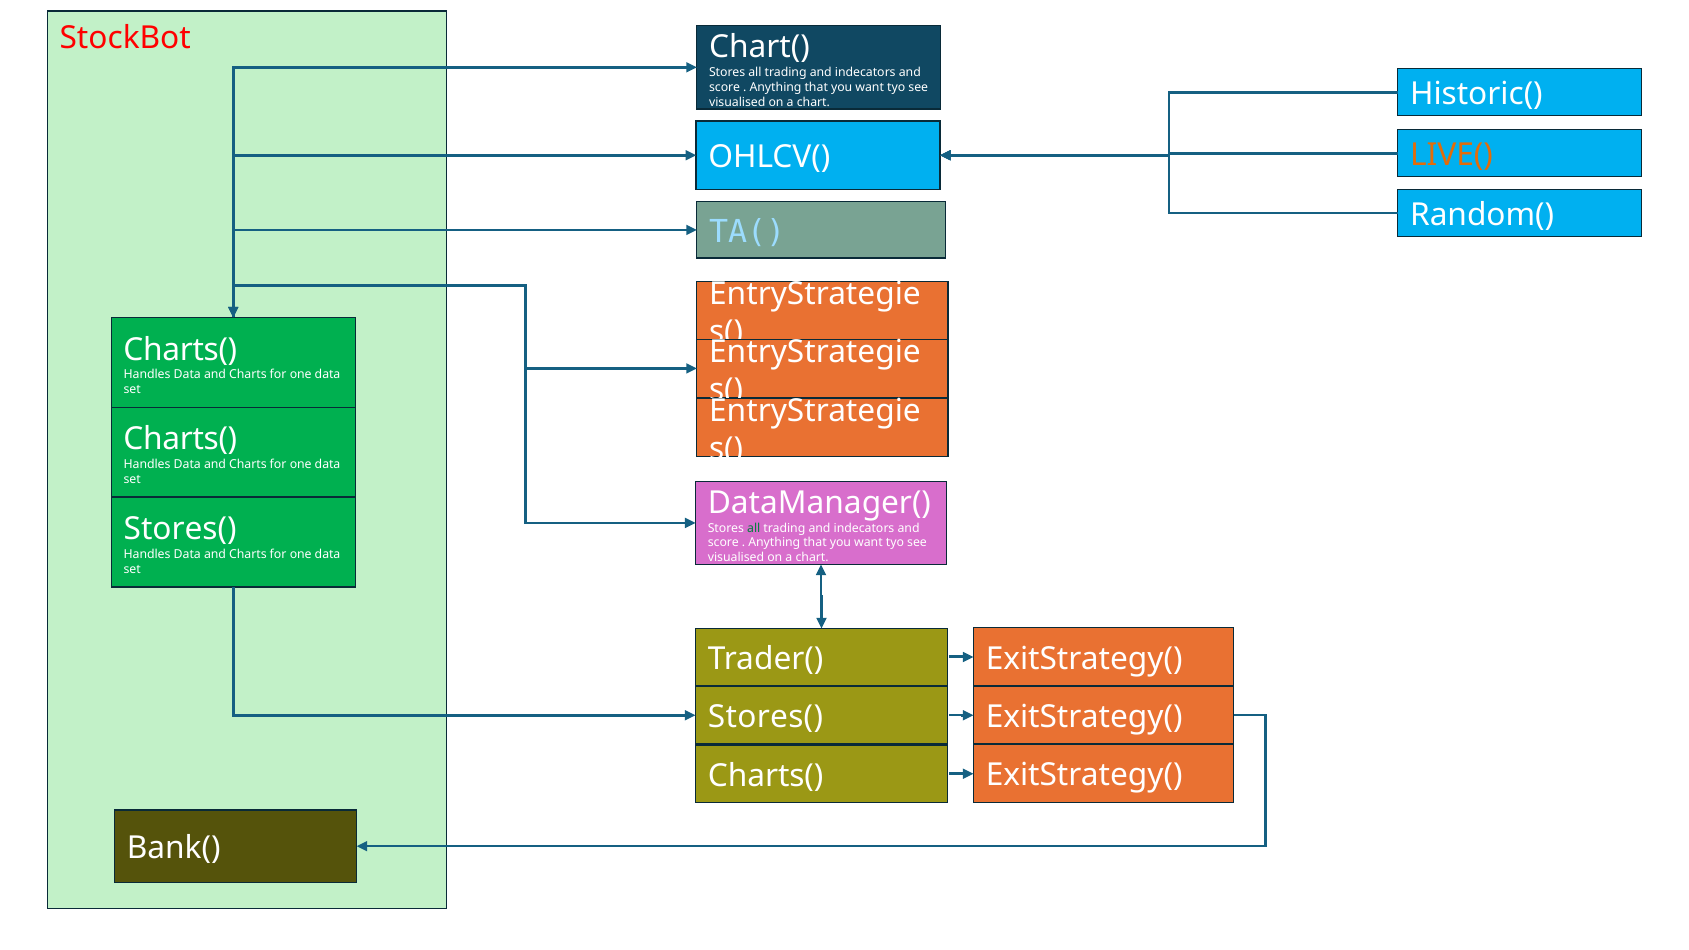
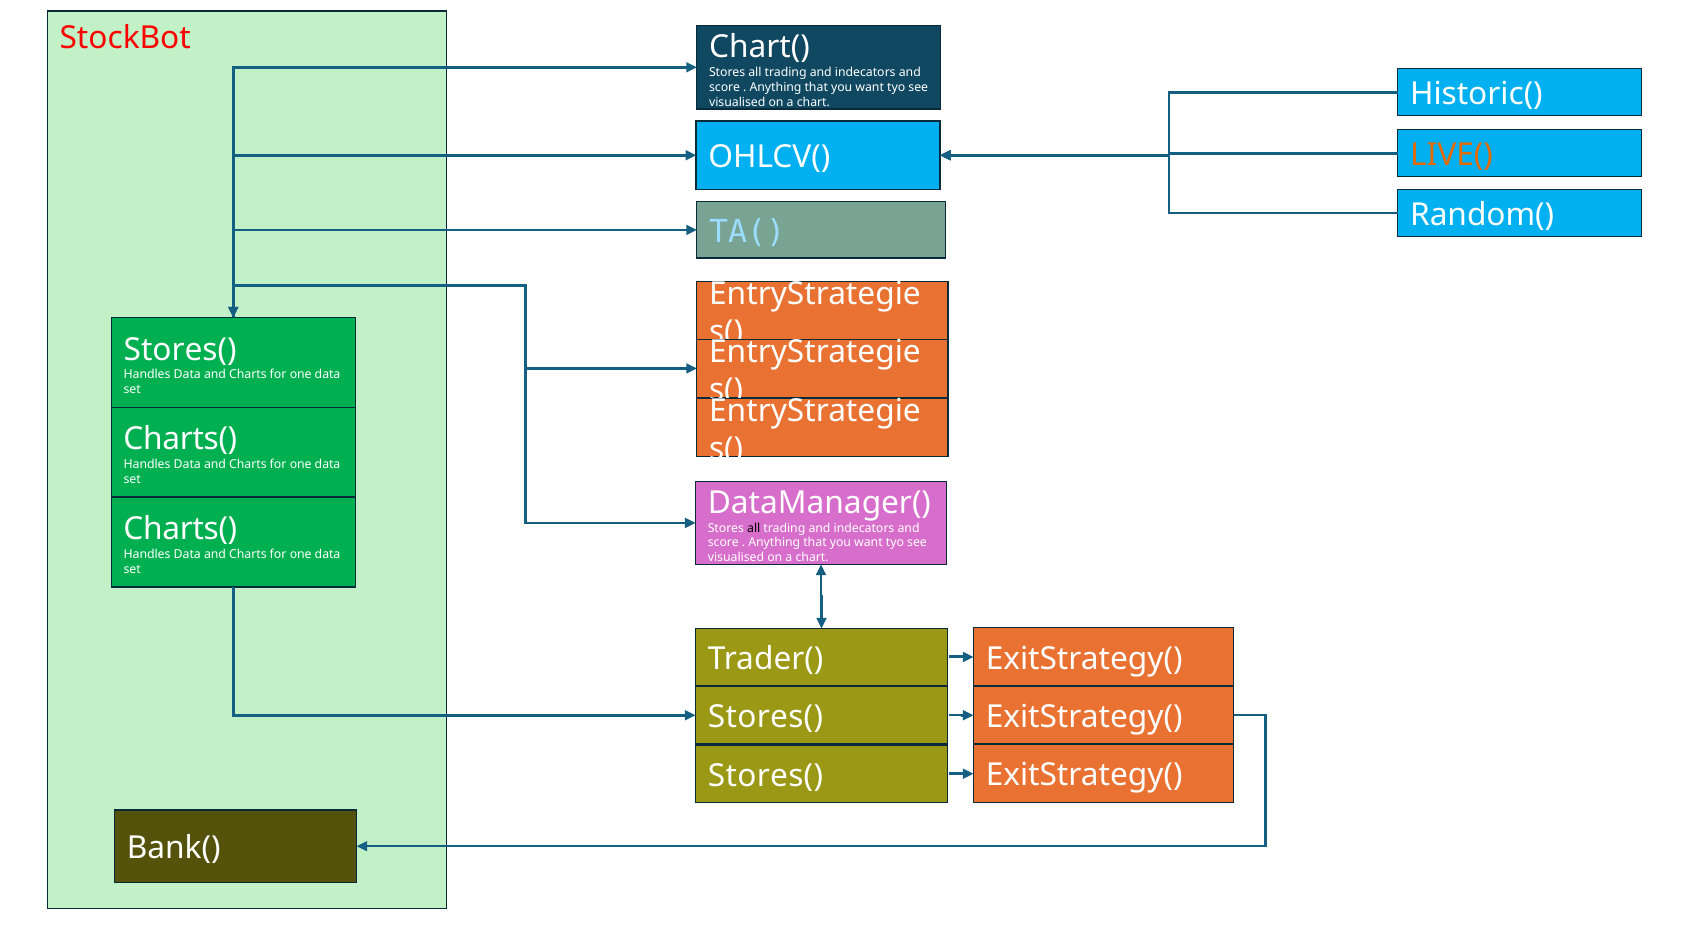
Charts( at (180, 350): Charts( -> Stores(
Stores( at (180, 530): Stores( -> Charts(
all at (754, 528) colour: green -> black
Charts( at (766, 776): Charts( -> Stores(
